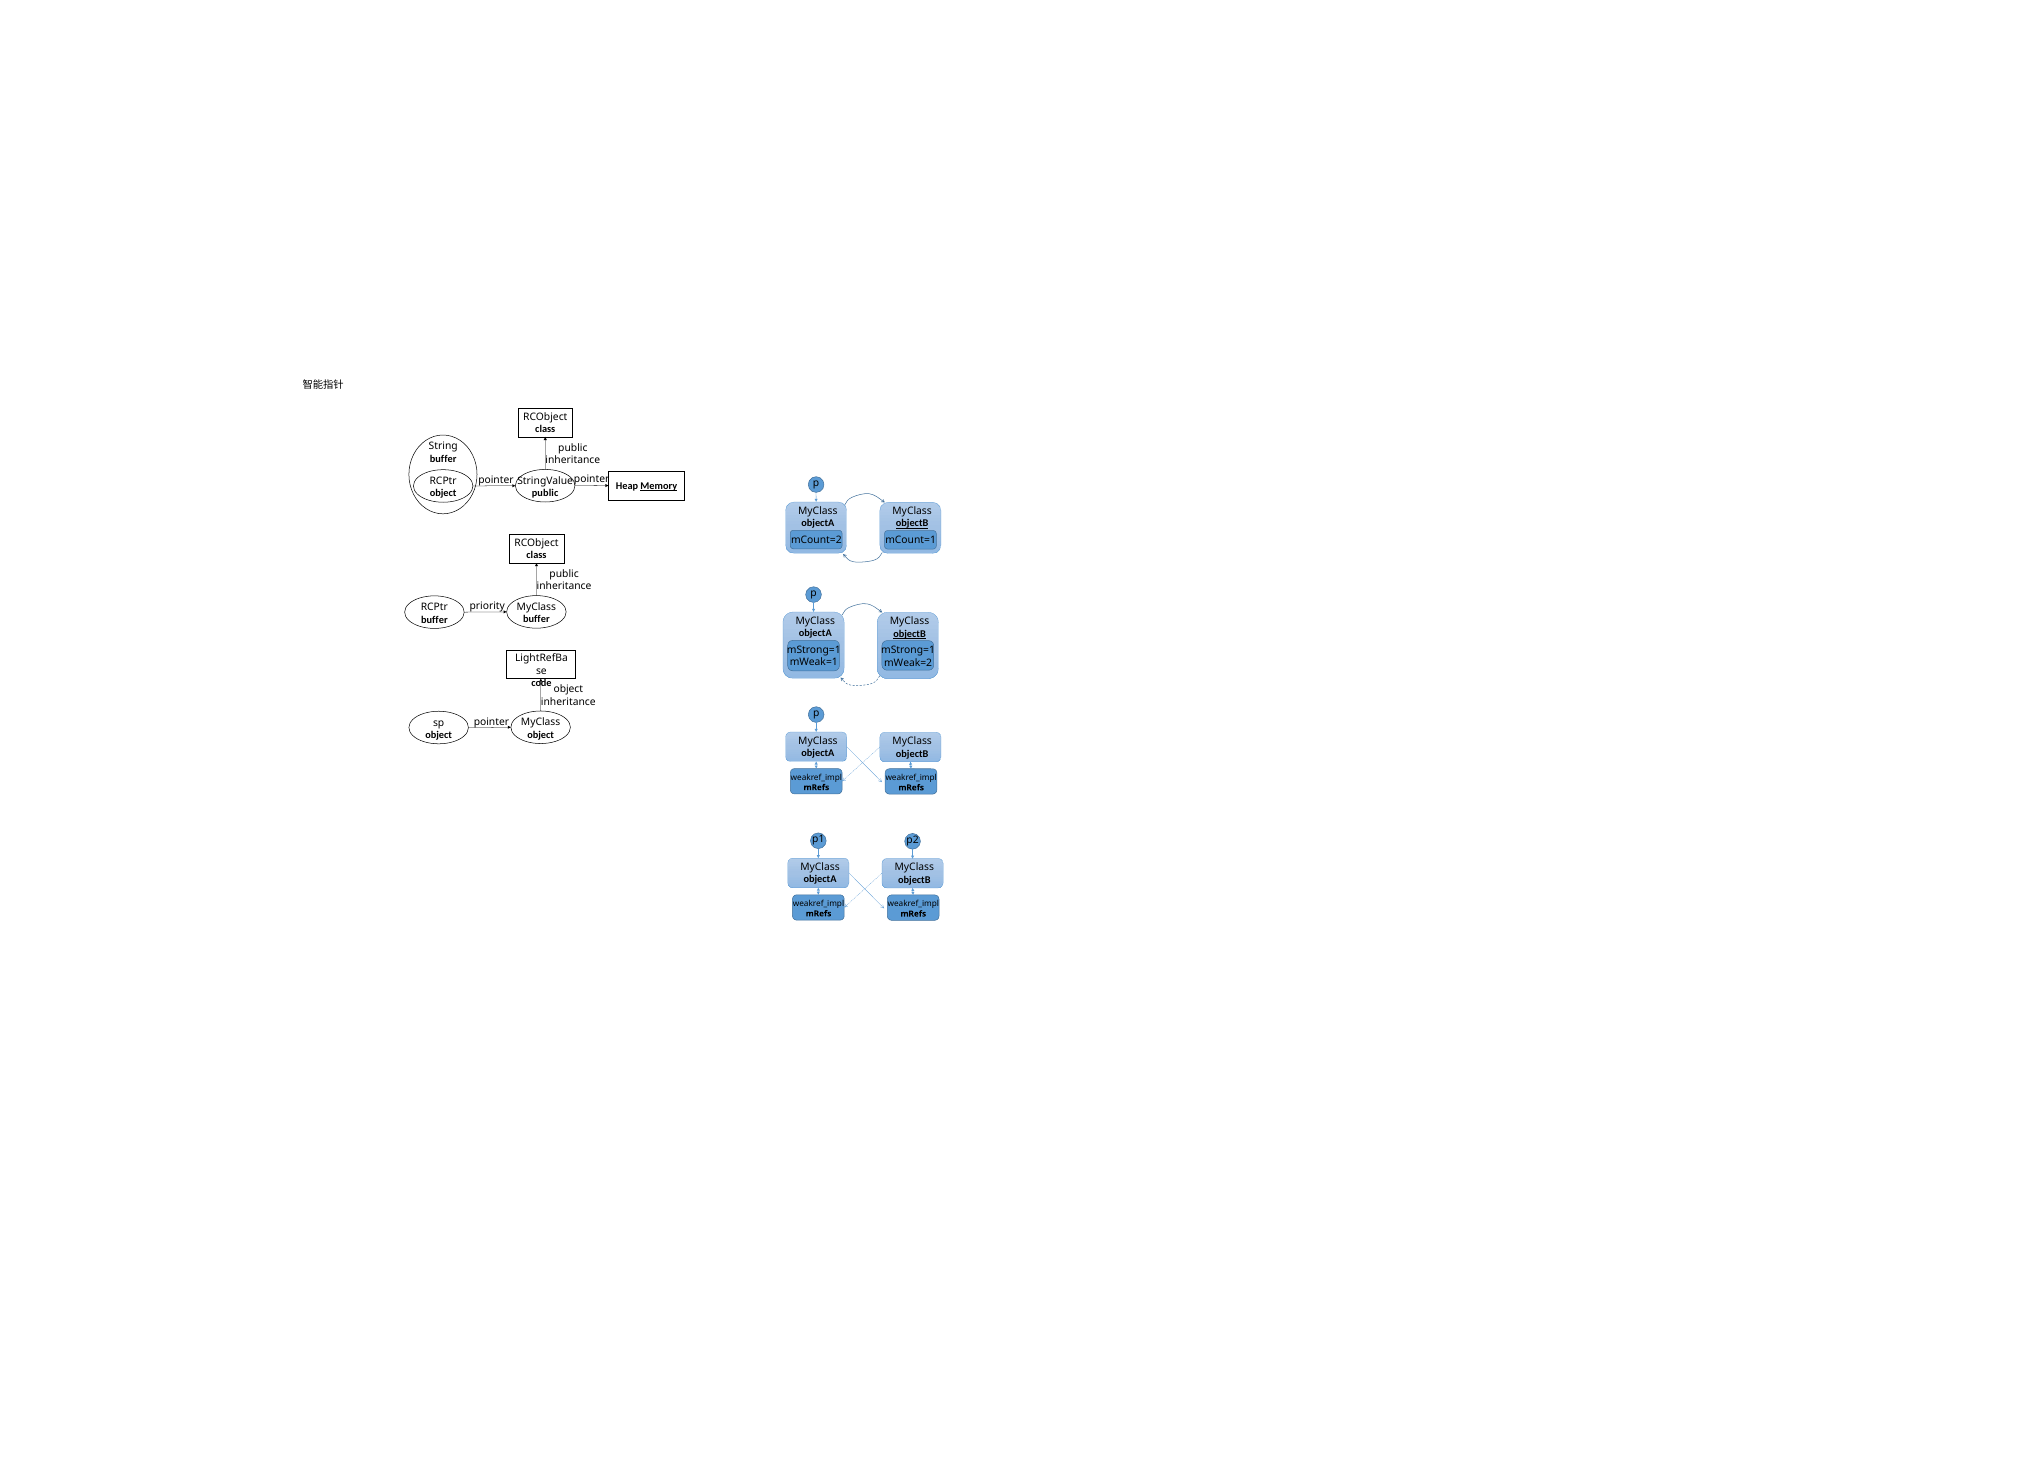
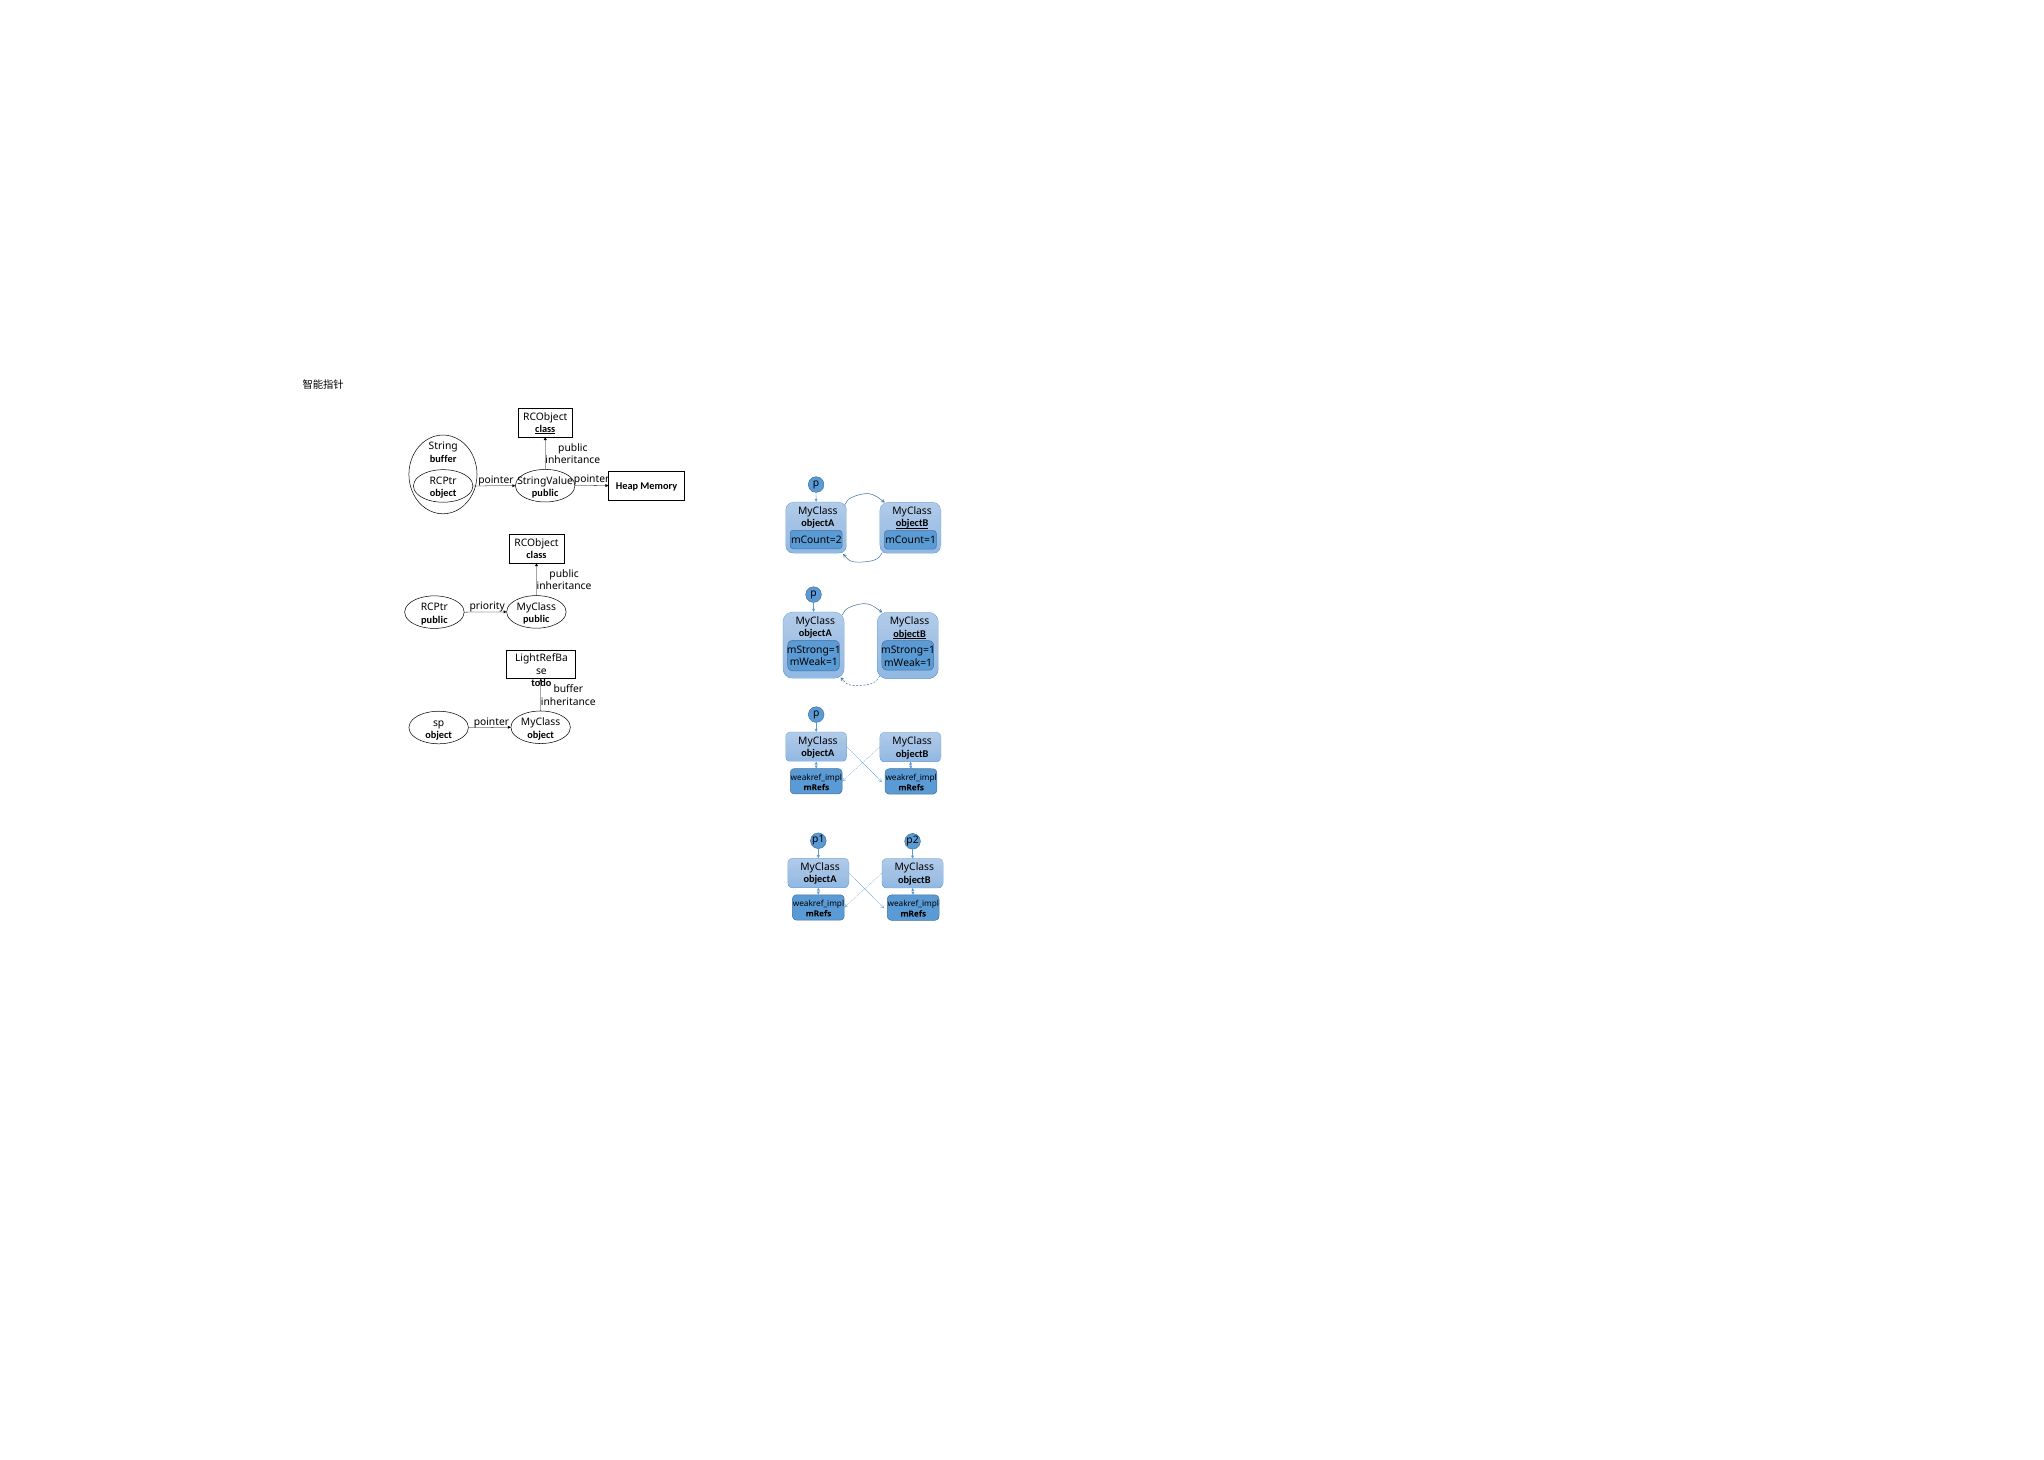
class at (545, 429) underline: none -> present
Memory underline: present -> none
buffer at (536, 619): buffer -> public
buffer at (434, 620): buffer -> public
mWeak=2 at (908, 663): mWeak=2 -> mWeak=1
code: code -> todo
object at (568, 689): object -> buffer
